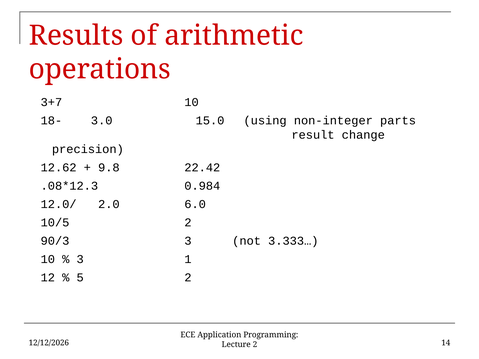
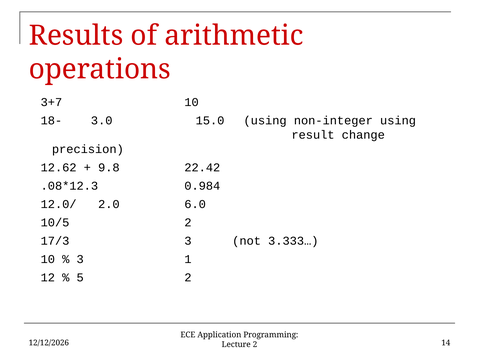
non-integer parts: parts -> using
90/3: 90/3 -> 17/3
